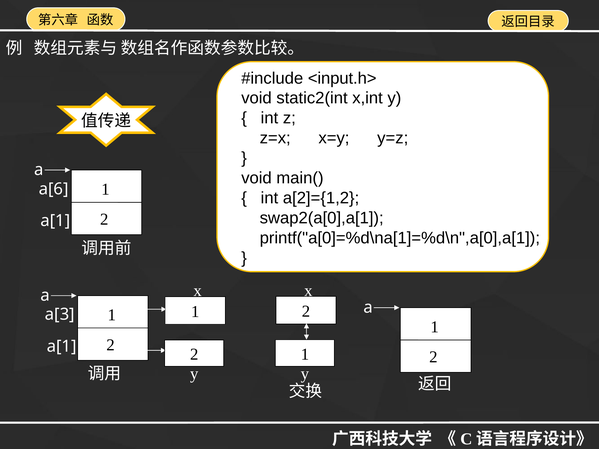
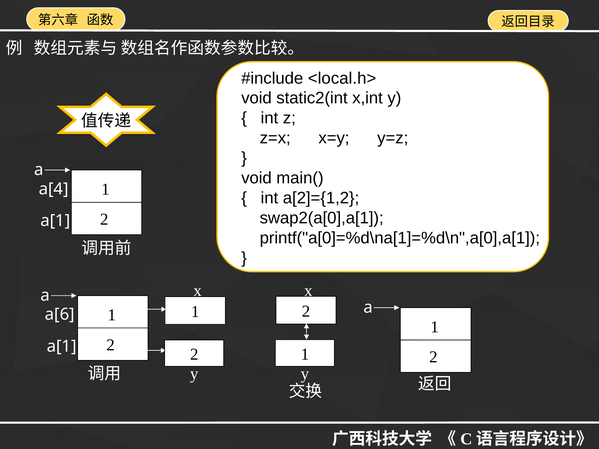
<input.h>: <input.h> -> <local.h>
a[6: a[6 -> a[4
a[3: a[3 -> a[6
